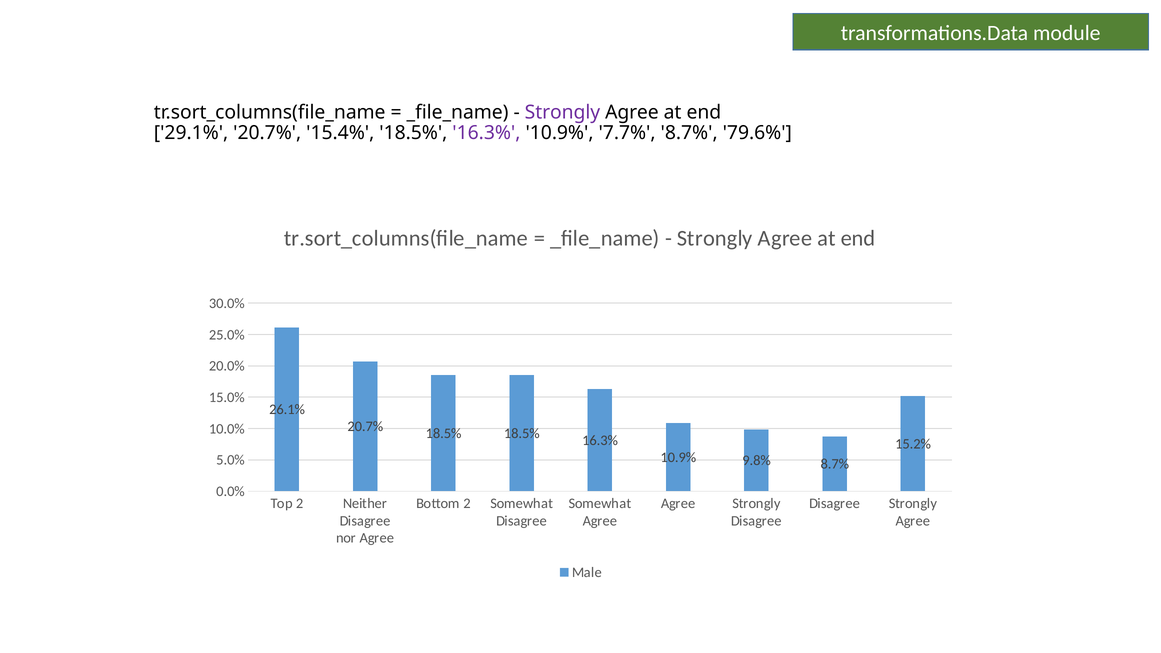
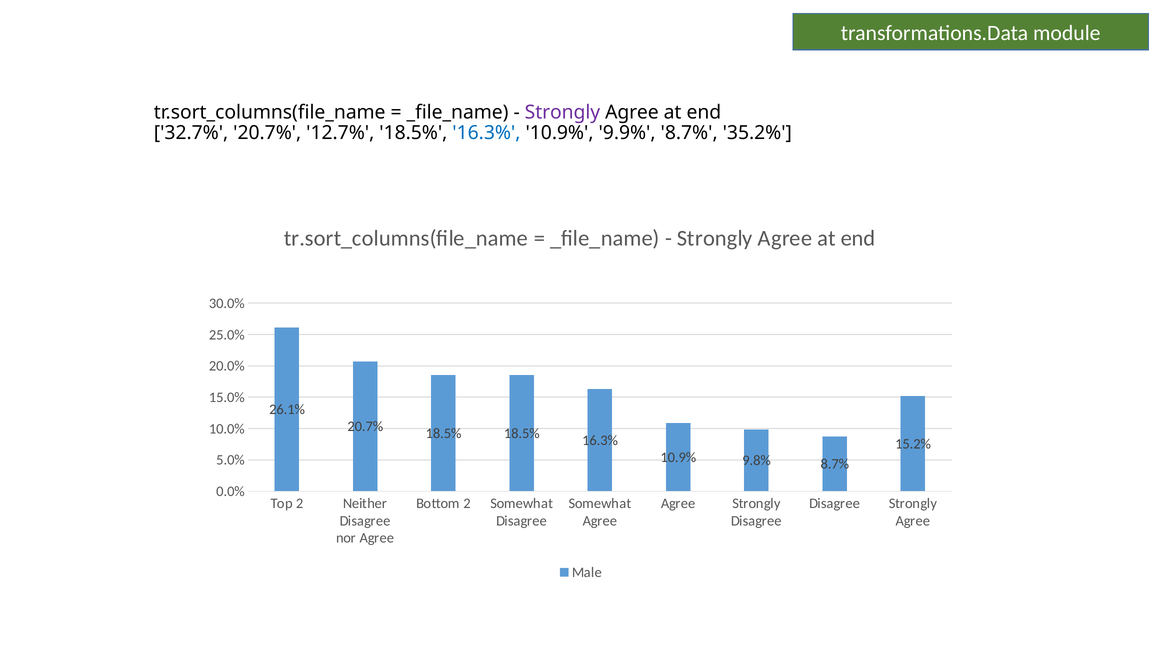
29.1%: 29.1% -> 32.7%
15.4%: 15.4% -> 12.7%
16.3% at (486, 133) colour: purple -> blue
7.7%: 7.7% -> 9.9%
79.6%: 79.6% -> 35.2%
